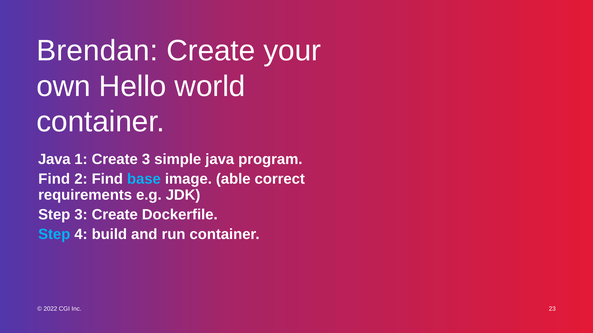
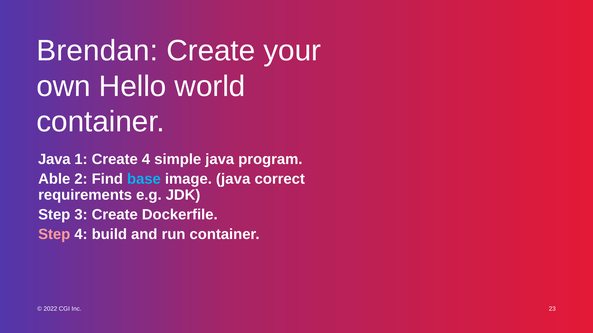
Create 3: 3 -> 4
Find at (54, 179): Find -> Able
image able: able -> java
Step at (54, 235) colour: light blue -> pink
